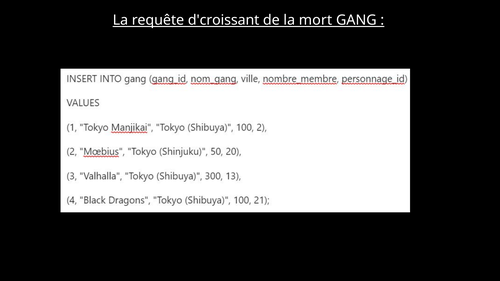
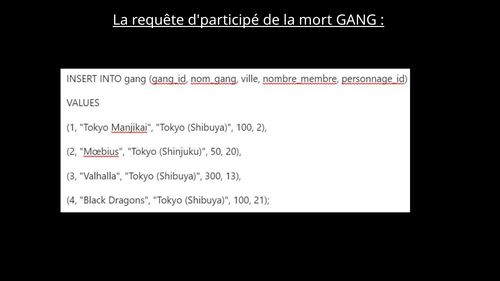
d'croissant: d'croissant -> d'participé
